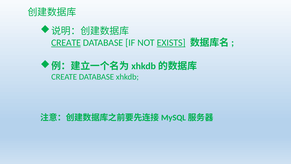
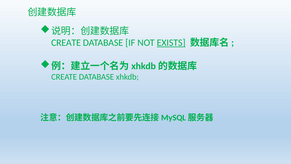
CREATE at (66, 43) underline: present -> none
